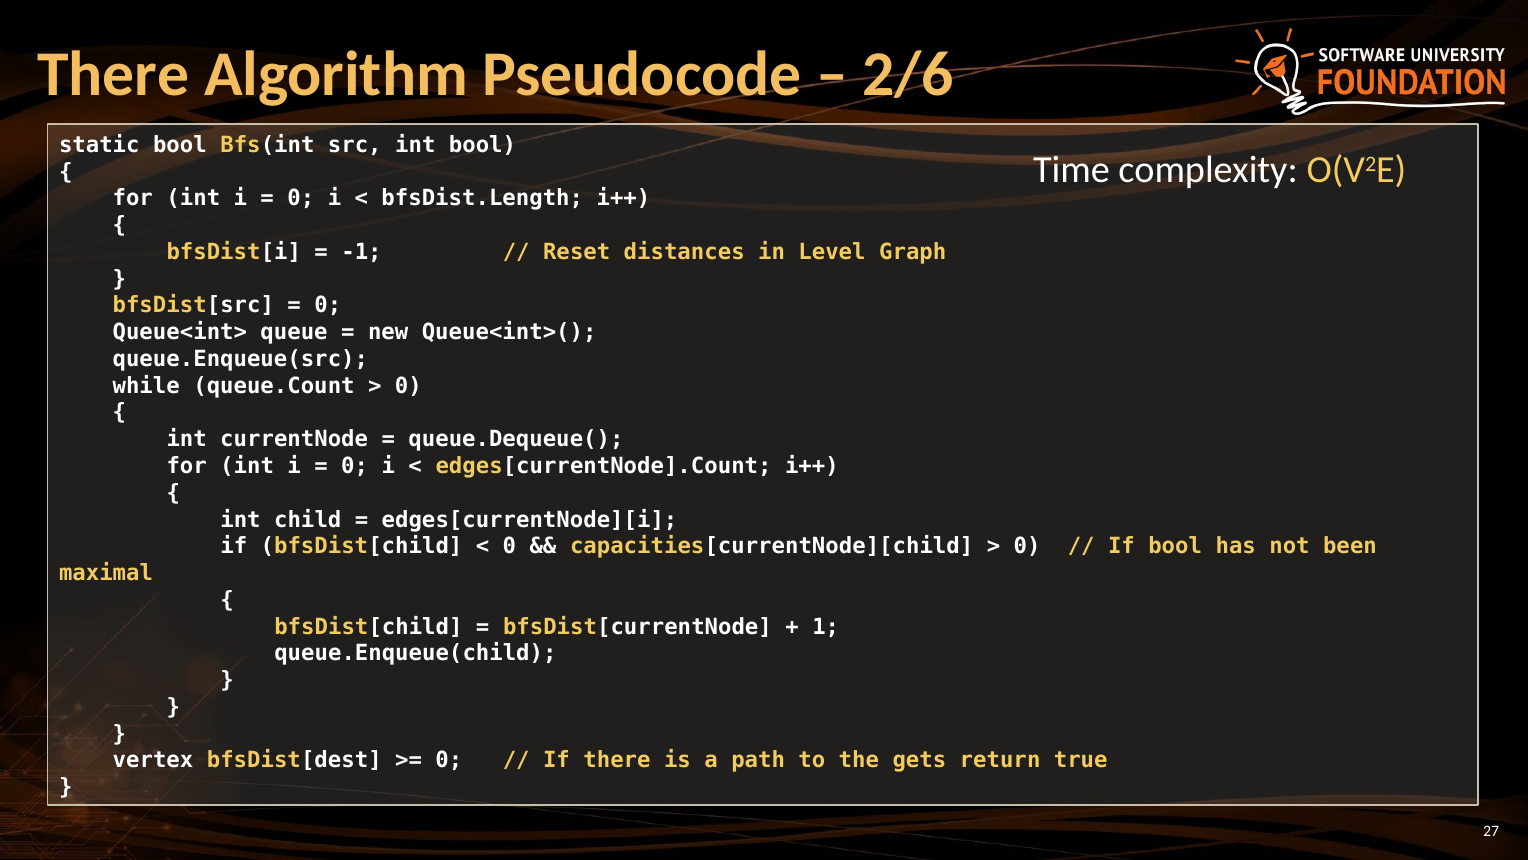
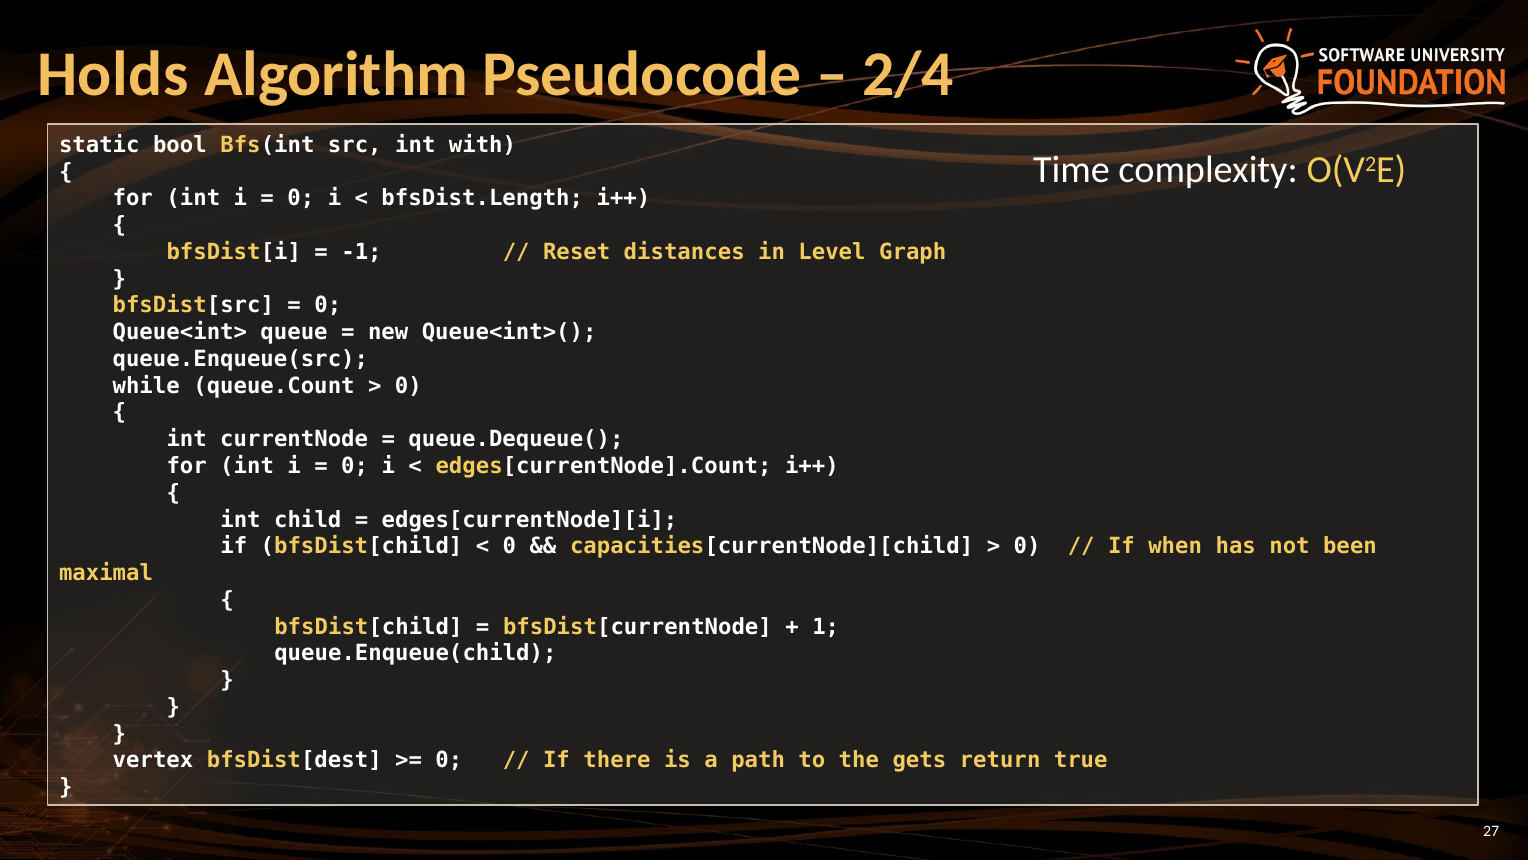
There at (113, 74): There -> Holds
2/6: 2/6 -> 2/4
int bool: bool -> with
If bool: bool -> when
